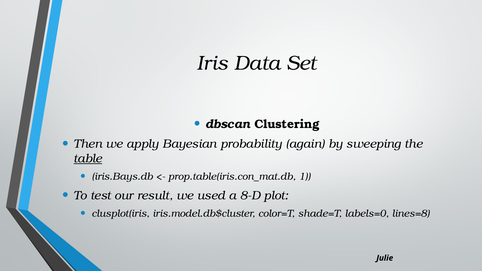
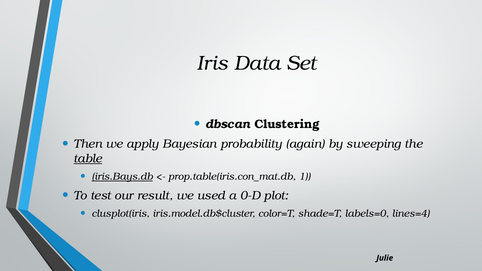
iris.Bays.db underline: none -> present
8-D: 8-D -> 0-D
lines=8: lines=8 -> lines=4
